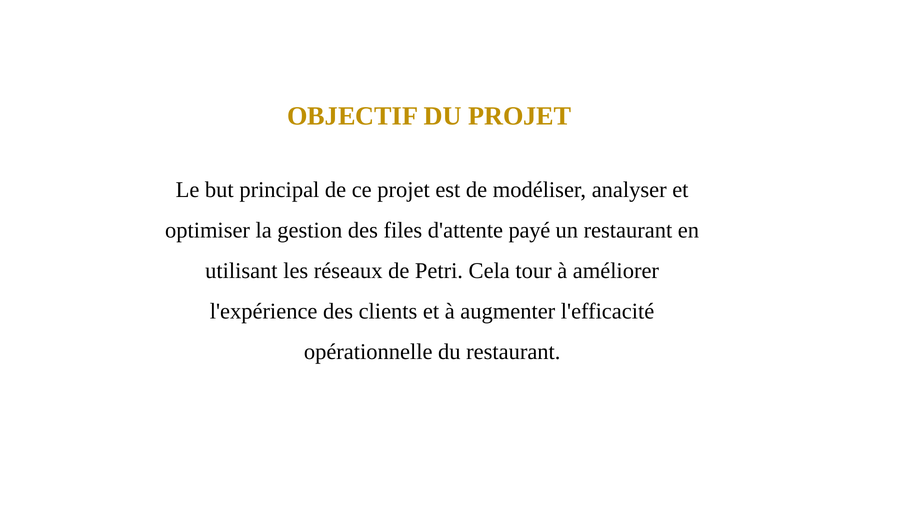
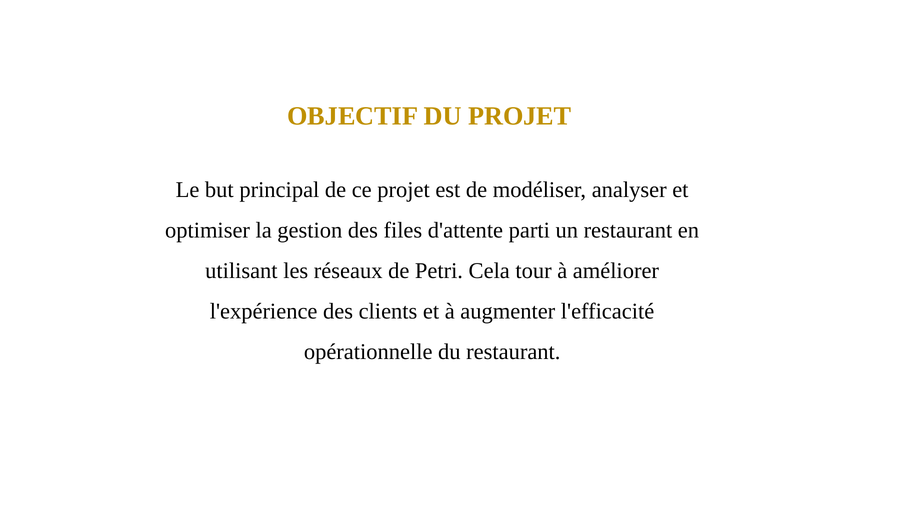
payé: payé -> parti
